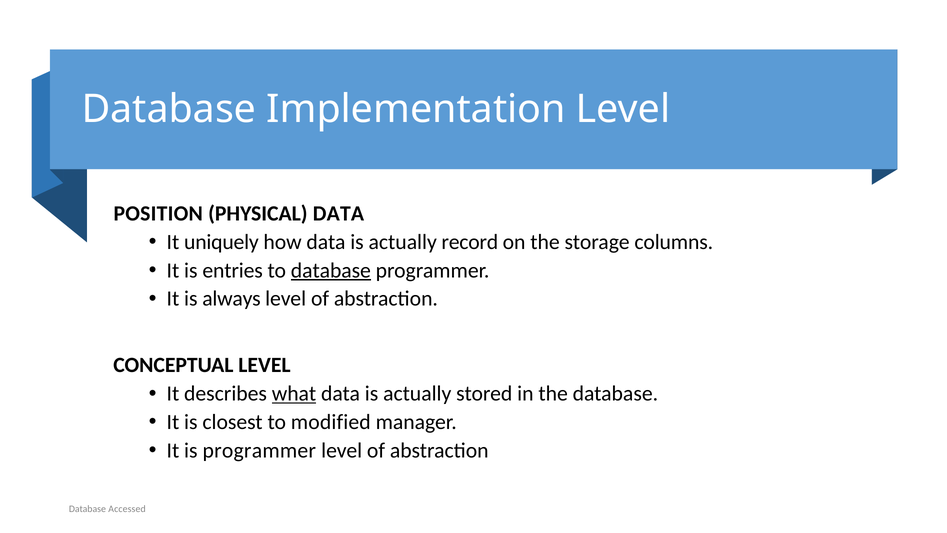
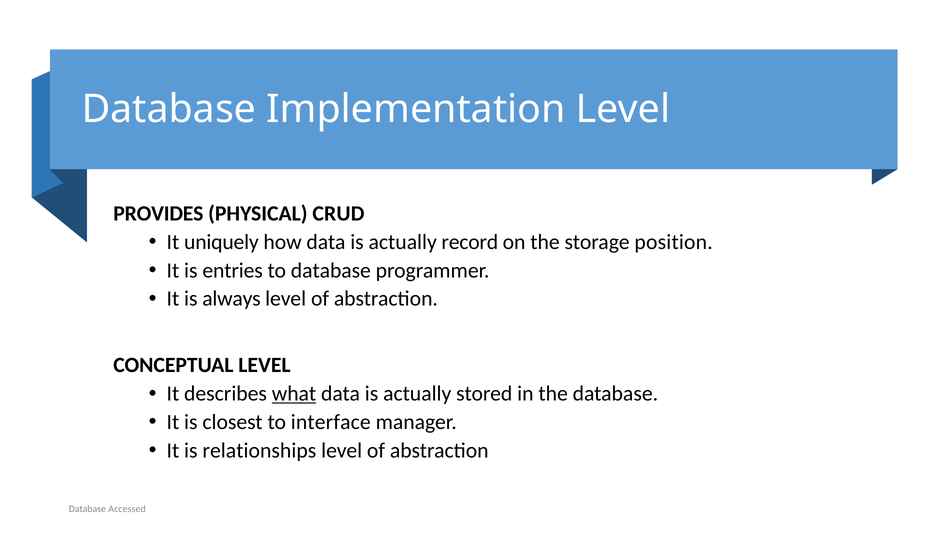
POSITION: POSITION -> PROVIDES
PHYSICAL DATA: DATA -> CRUD
columns: columns -> position
database at (331, 270) underline: present -> none
modified: modified -> interface
is programmer: programmer -> relationships
